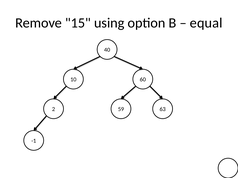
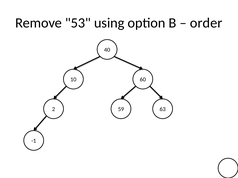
15: 15 -> 53
equal: equal -> order
